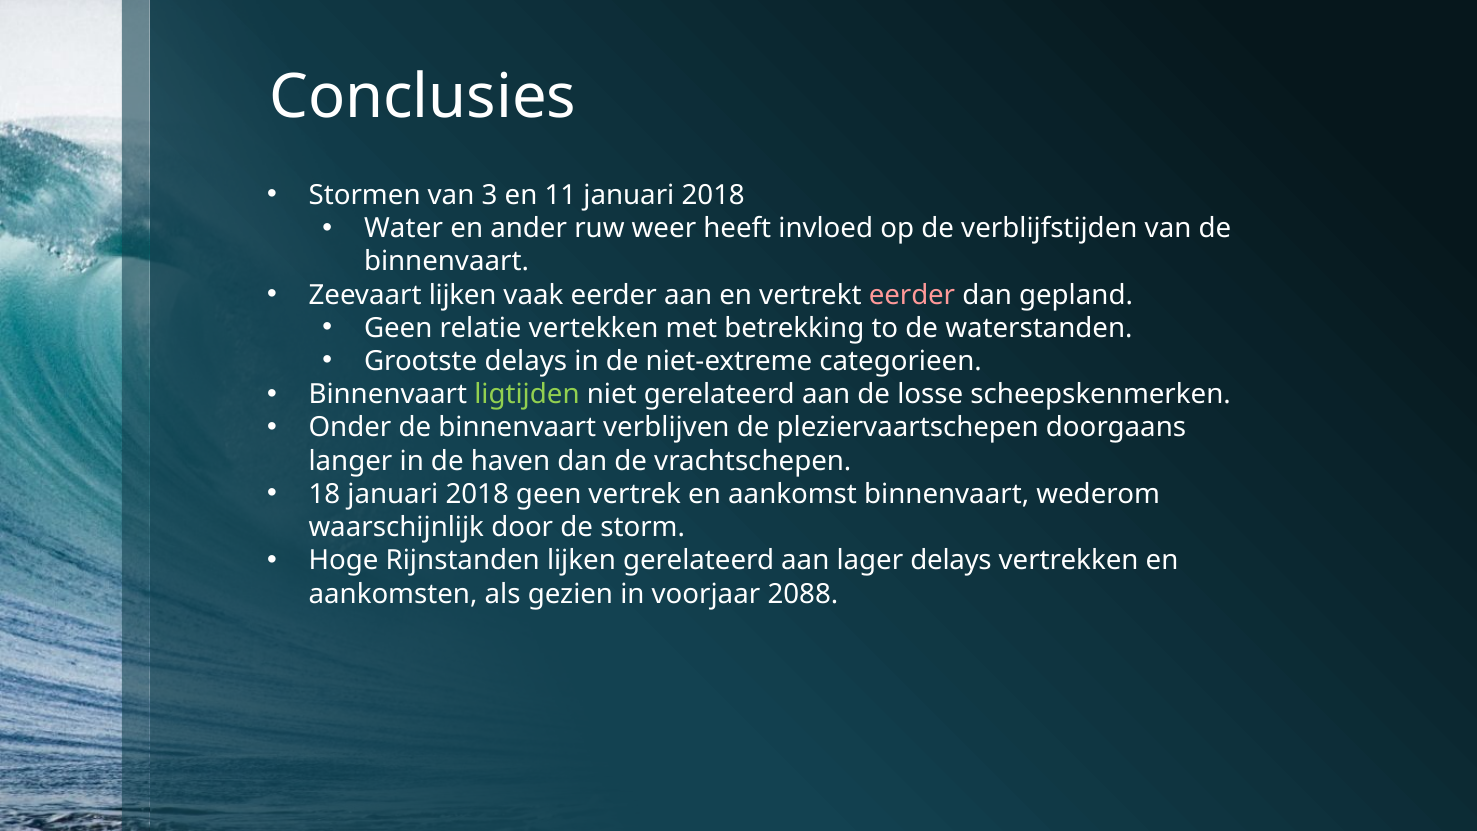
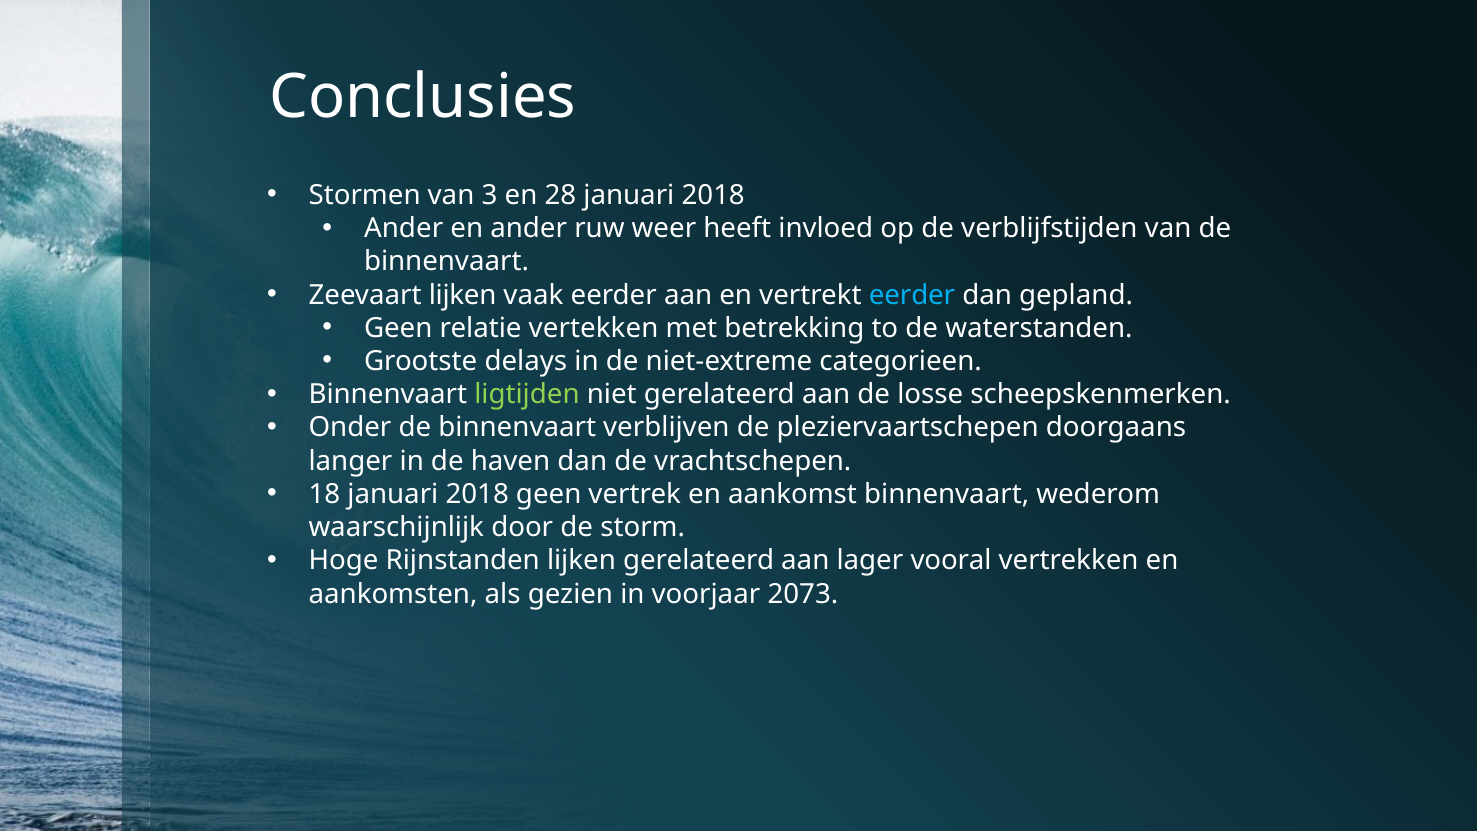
11: 11 -> 28
Water at (404, 228): Water -> Ander
eerder at (912, 295) colour: pink -> light blue
lager delays: delays -> vooral
2088: 2088 -> 2073
